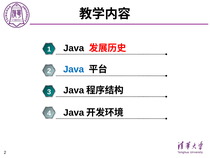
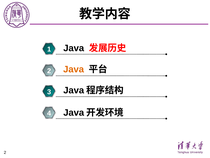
Java at (74, 69) colour: blue -> orange
